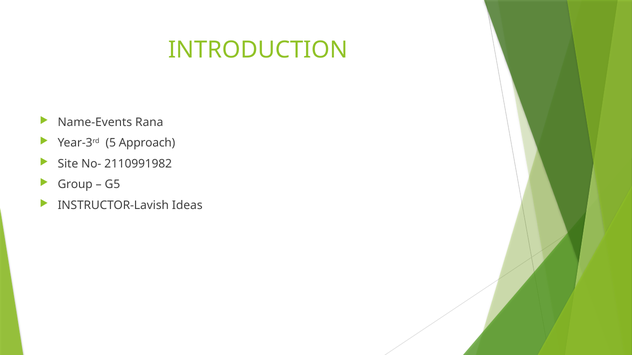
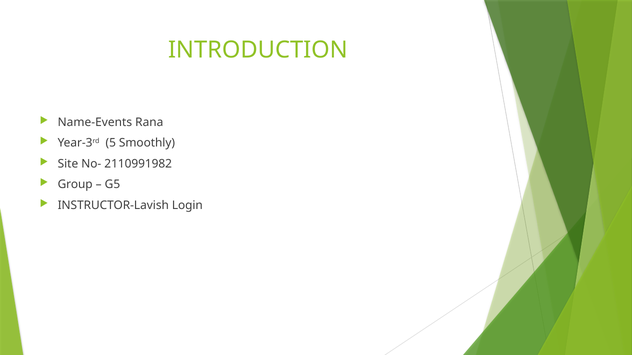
Approach: Approach -> Smoothly
Ideas: Ideas -> Login
